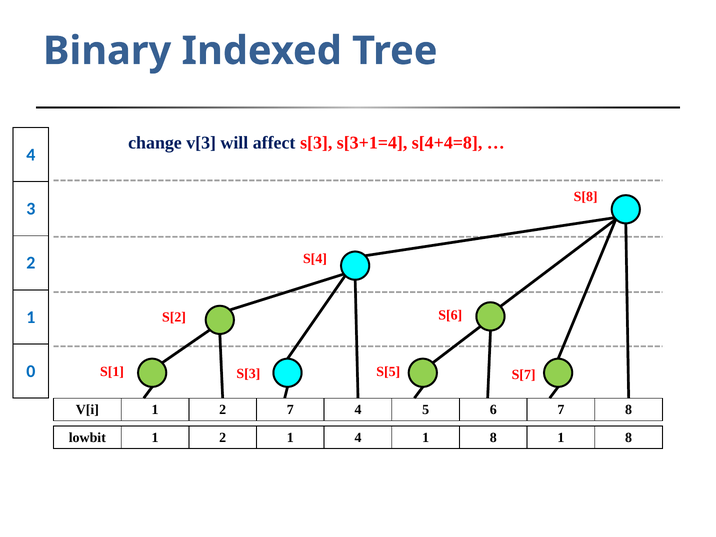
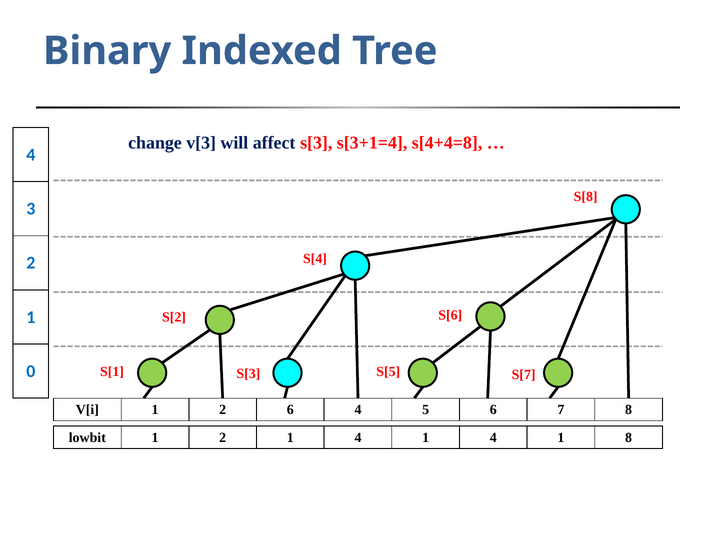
2 7: 7 -> 6
4 1 8: 8 -> 4
